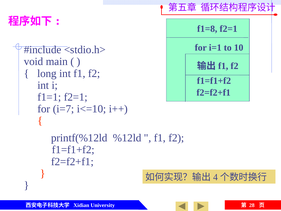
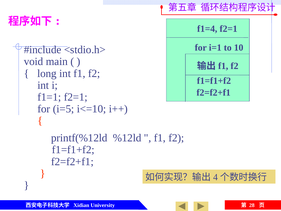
f1=8: f1=8 -> f1=4
i=7: i=7 -> i=5
